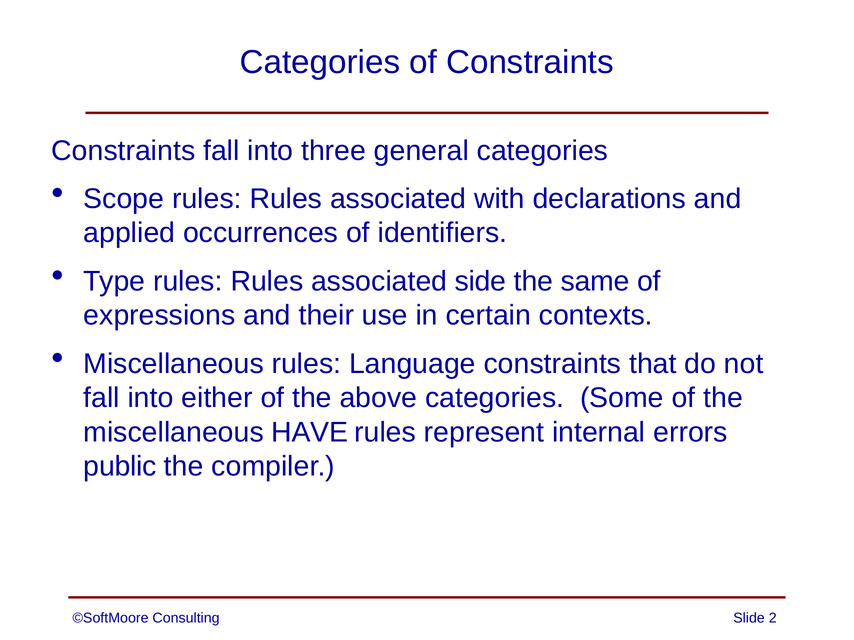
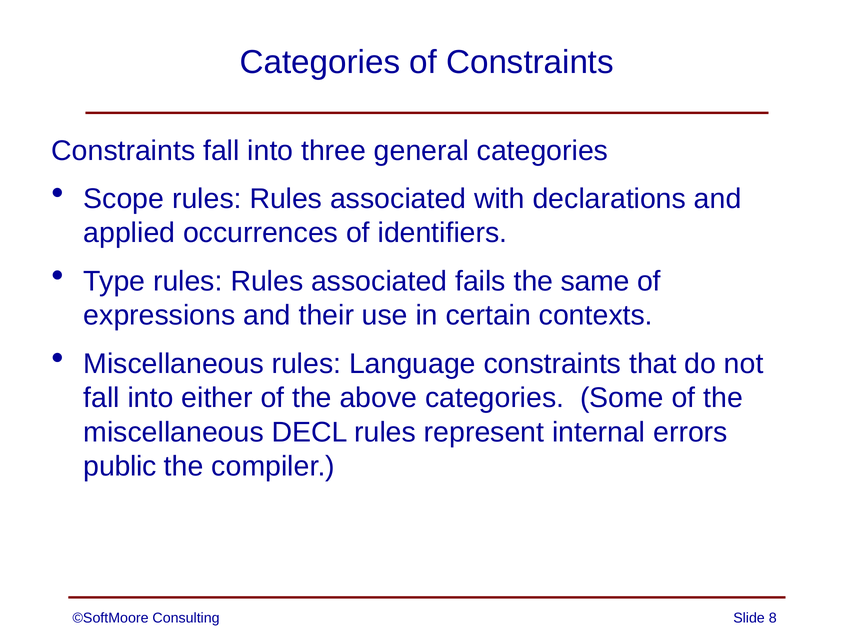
side: side -> fails
HAVE: HAVE -> DECL
2: 2 -> 8
